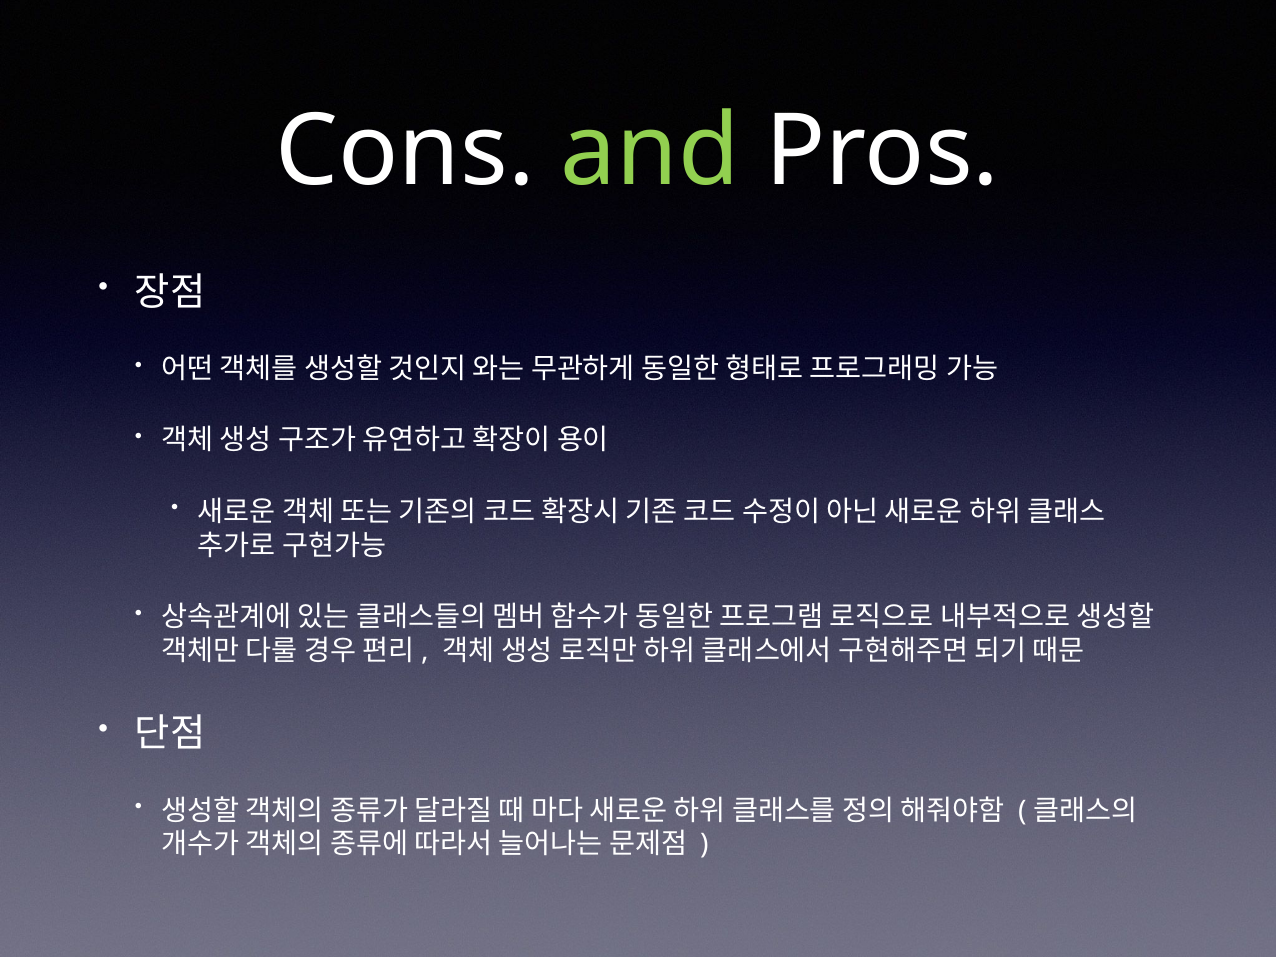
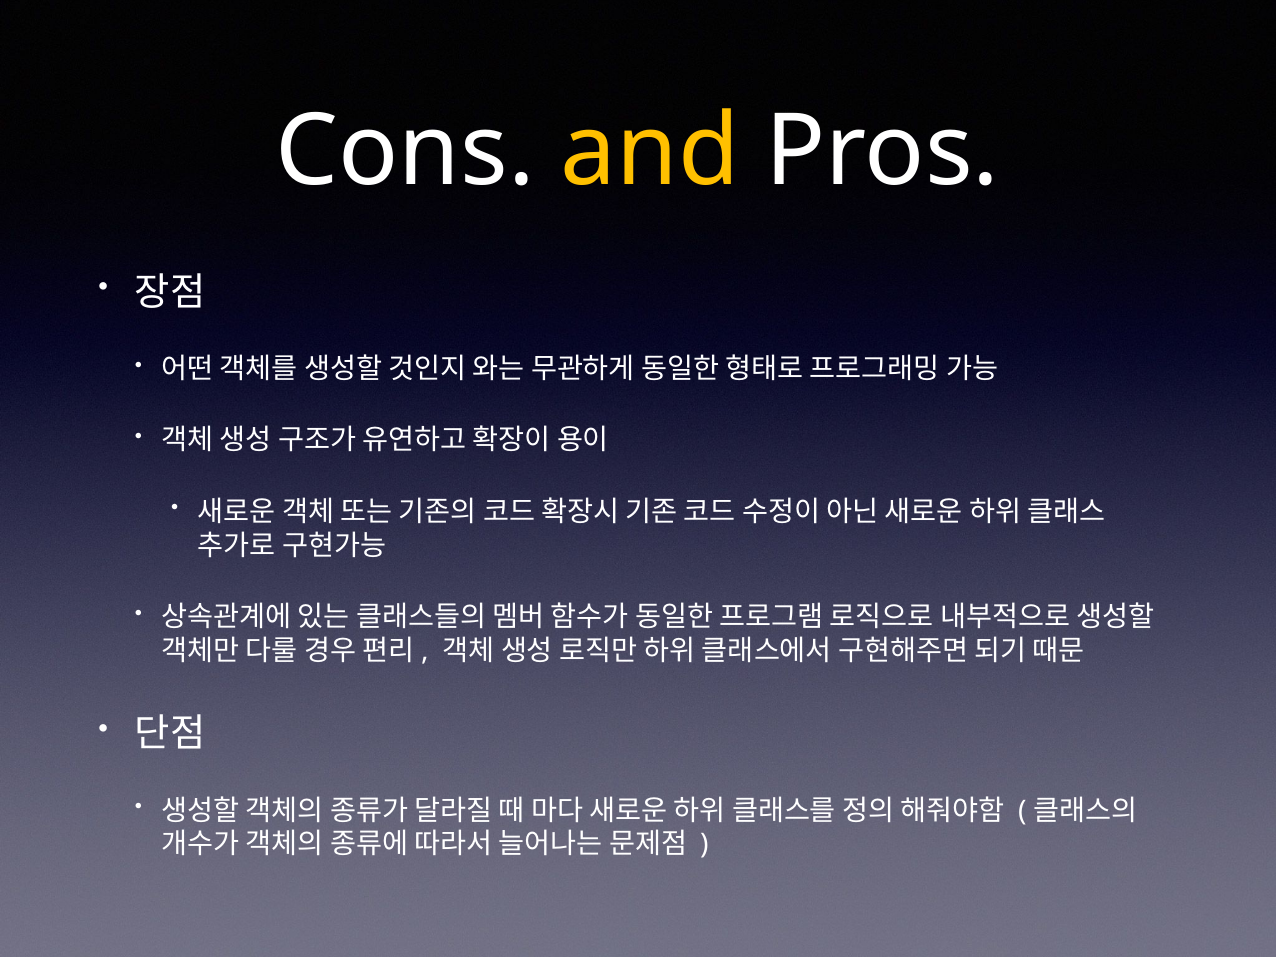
and colour: light green -> yellow
